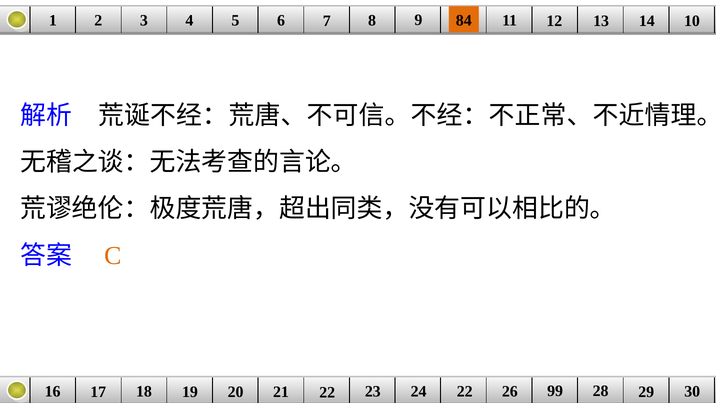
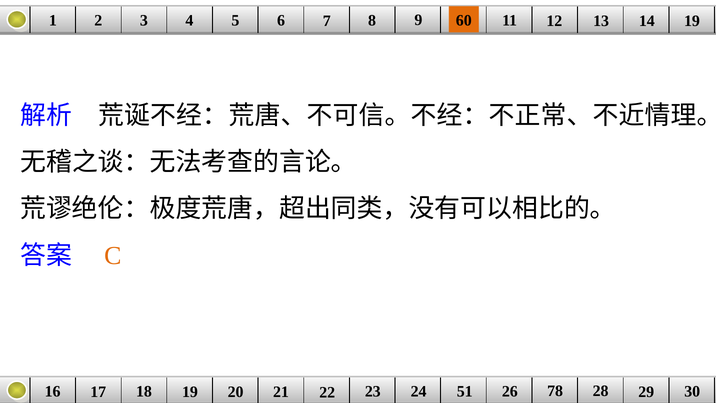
84: 84 -> 60
14 10: 10 -> 19
24 22: 22 -> 51
99: 99 -> 78
